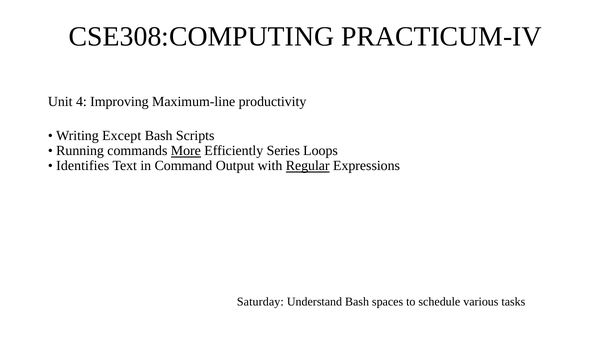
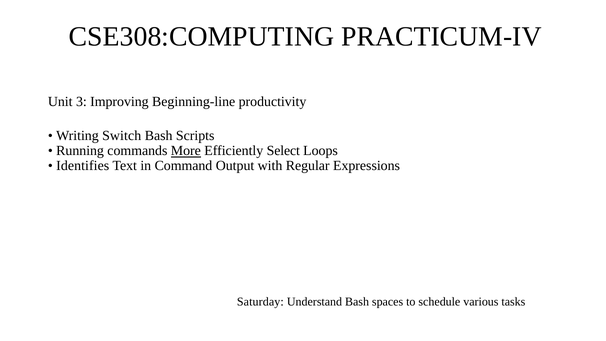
4: 4 -> 3
Maximum-line: Maximum-line -> Beginning-line
Except: Except -> Switch
Series: Series -> Select
Regular underline: present -> none
